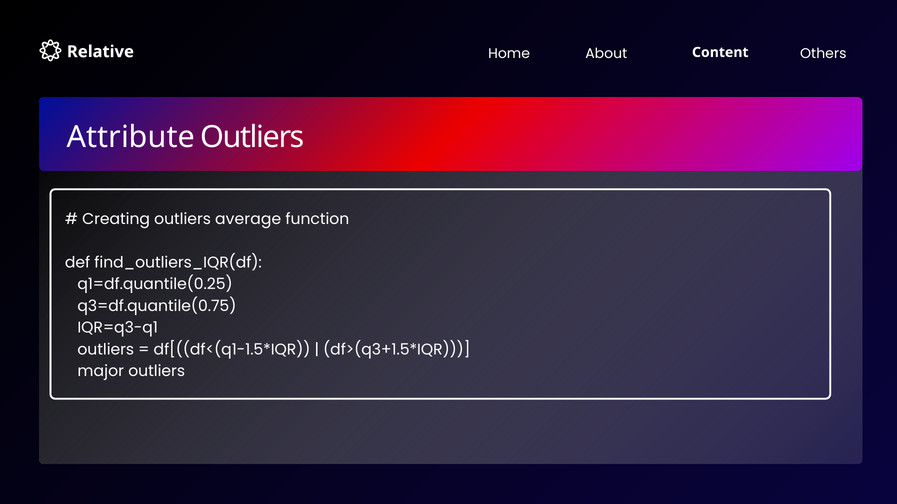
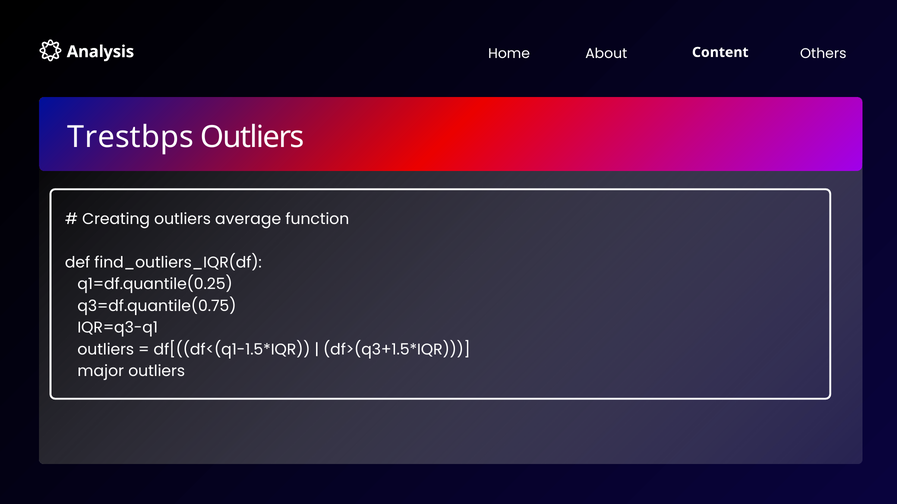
Relative: Relative -> Analysis
Attribute: Attribute -> Trestbps
